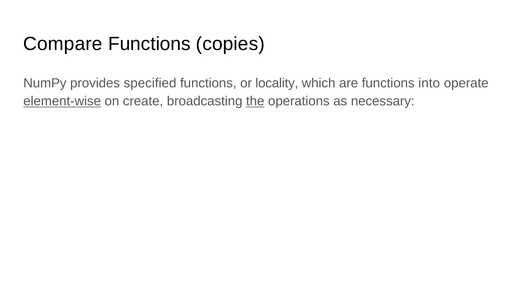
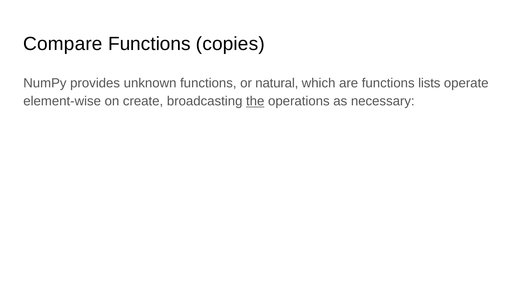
specified: specified -> unknown
locality: locality -> natural
into: into -> lists
element-wise underline: present -> none
